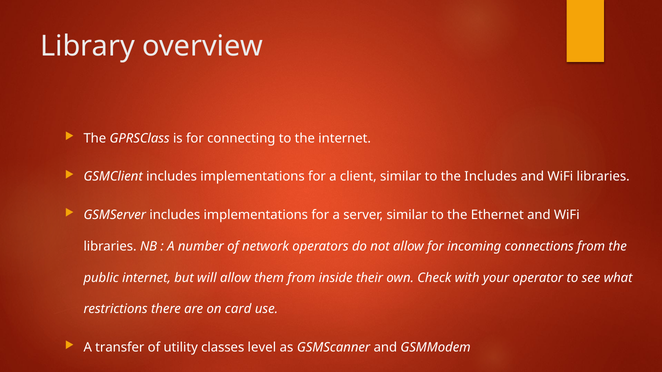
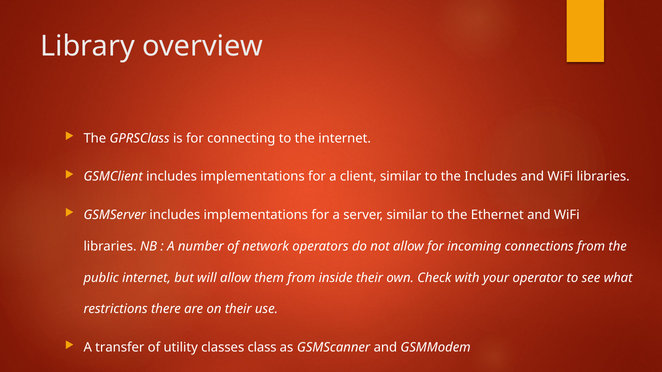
on card: card -> their
level: level -> class
